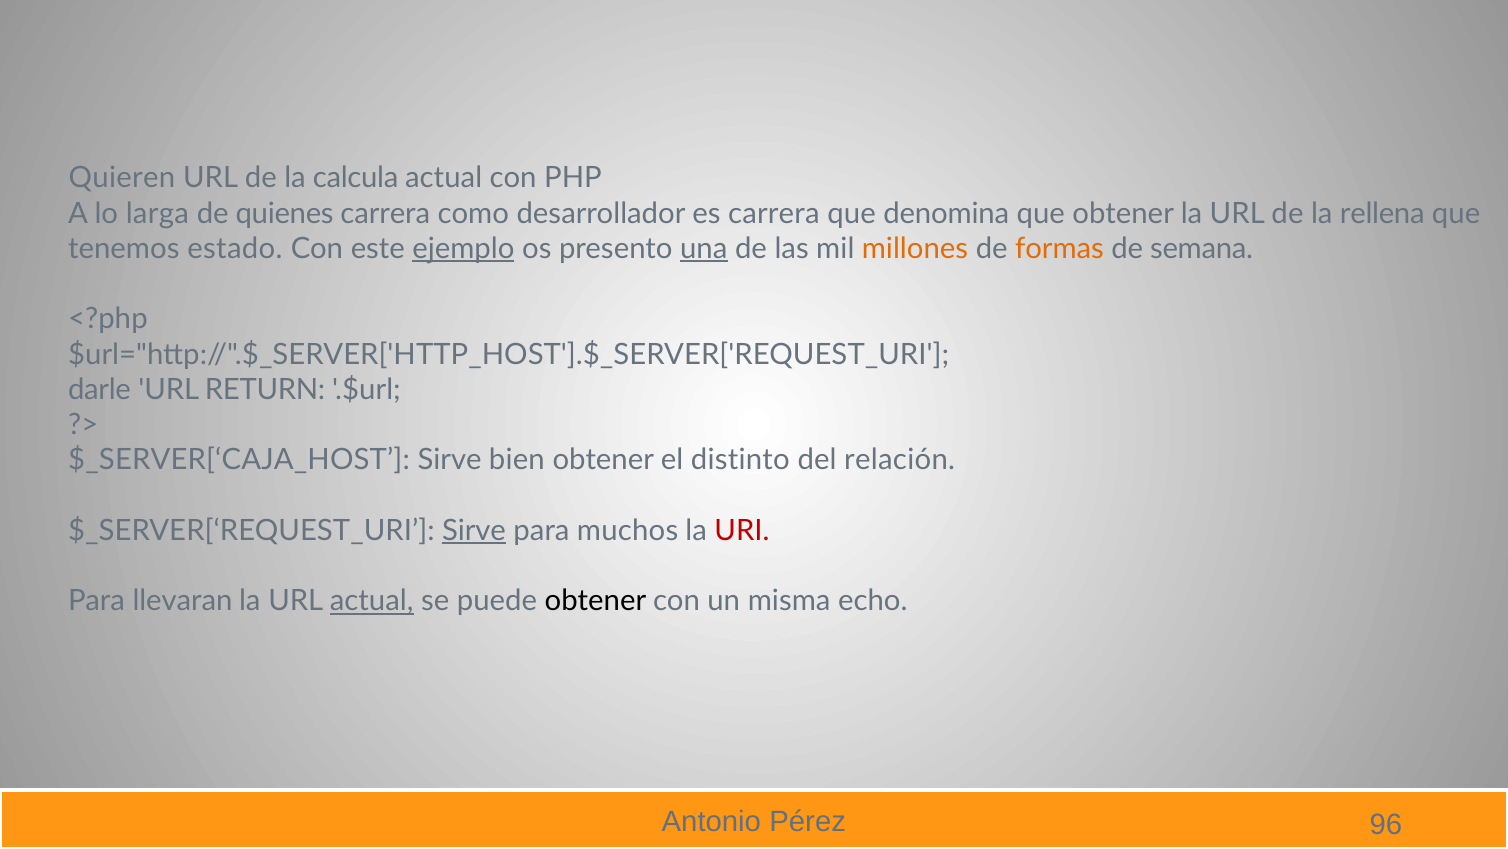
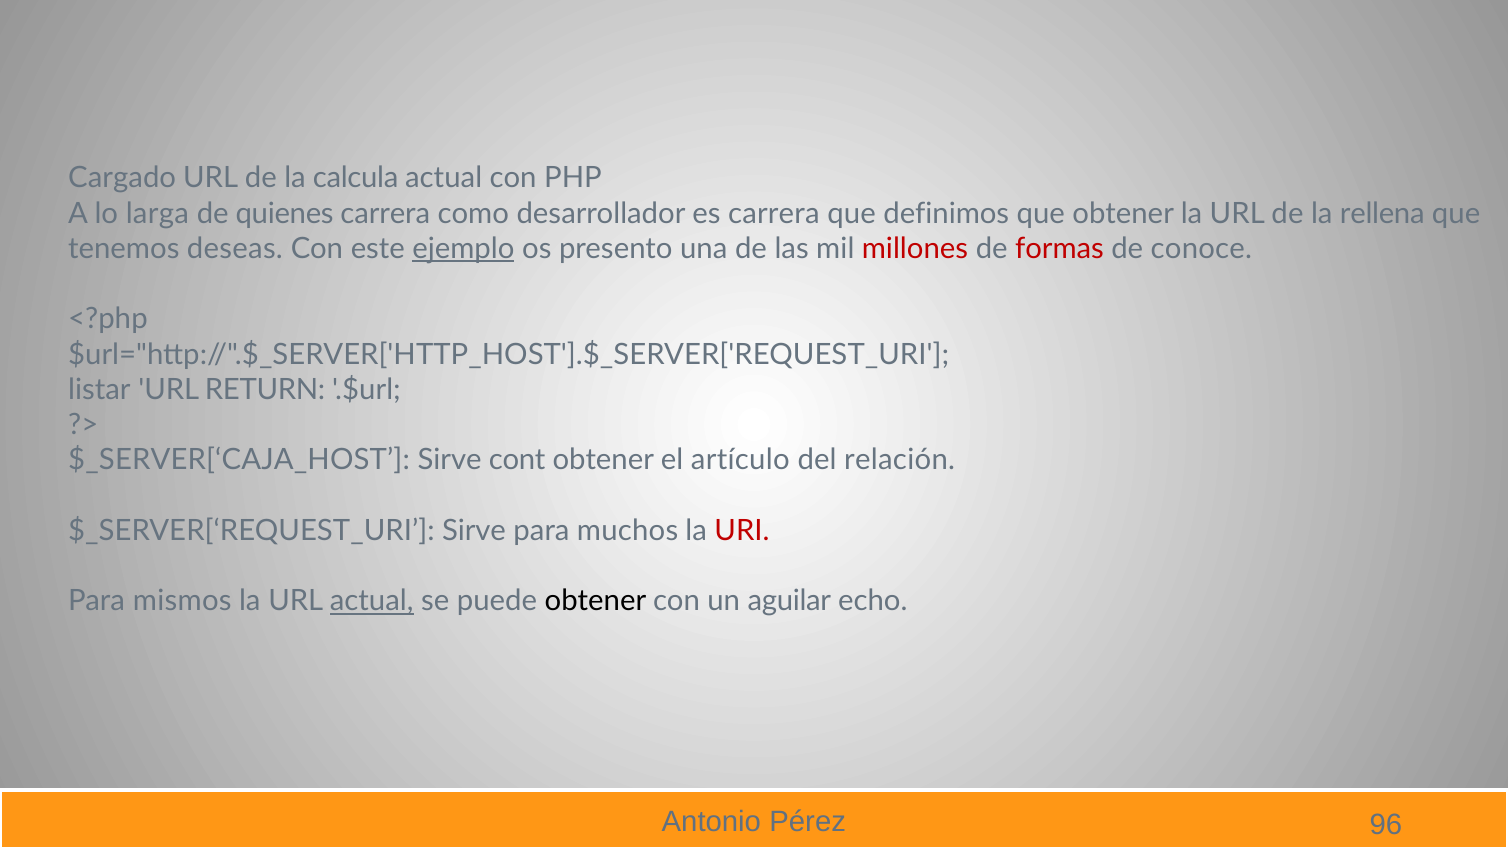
Quieren: Quieren -> Cargado
denomina: denomina -> definimos
estado: estado -> deseas
una underline: present -> none
millones colour: orange -> red
formas colour: orange -> red
semana: semana -> conoce
darle: darle -> listar
bien: bien -> cont
distinto: distinto -> artículo
Sirve at (474, 530) underline: present -> none
llevaran: llevaran -> mismos
misma: misma -> aguilar
